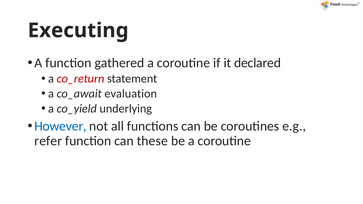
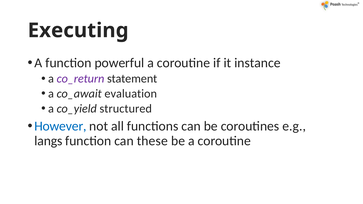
gathered: gathered -> powerful
declared: declared -> instance
co_return colour: red -> purple
underlying: underlying -> structured
refer: refer -> langs
